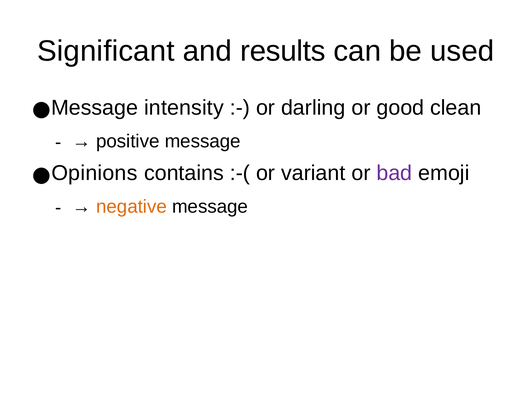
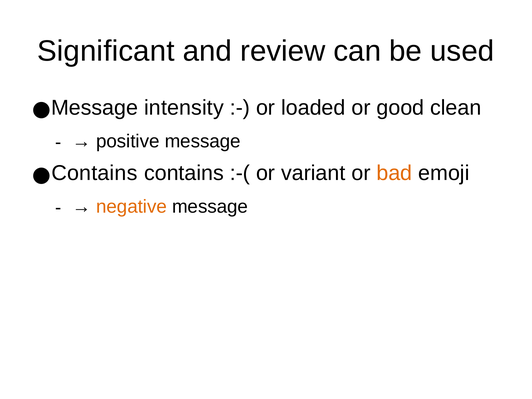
results: results -> review
darling: darling -> loaded
Opinions at (94, 173): Opinions -> Contains
bad colour: purple -> orange
